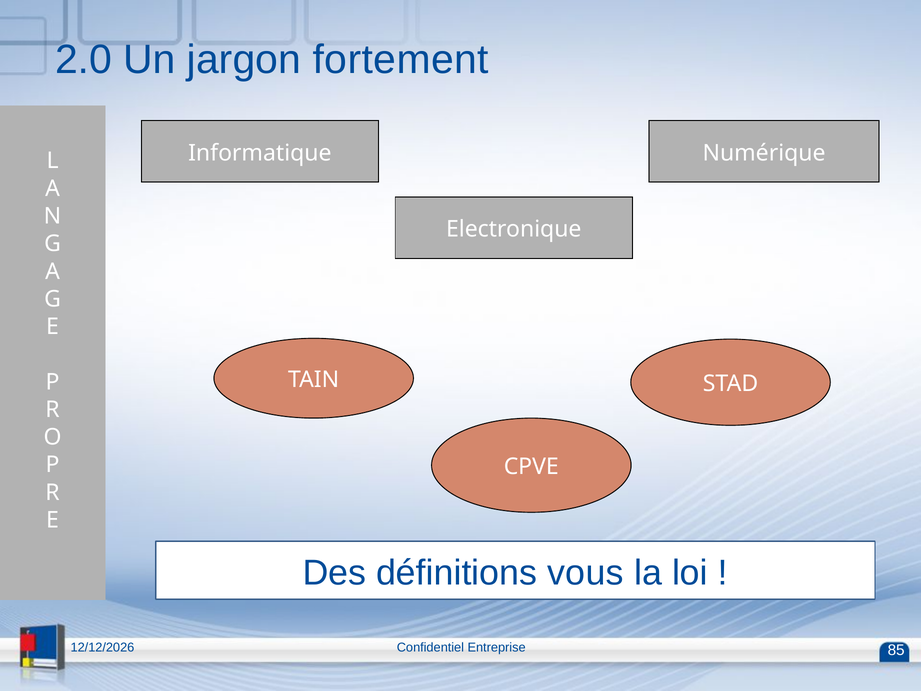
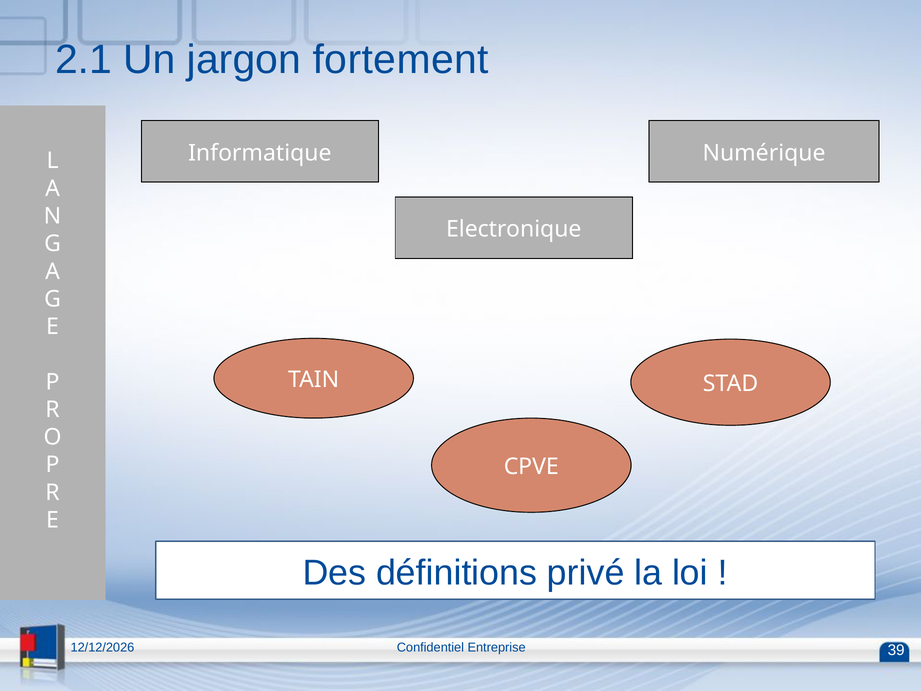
2.0: 2.0 -> 2.1
vous: vous -> privé
85: 85 -> 39
